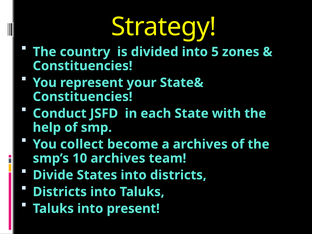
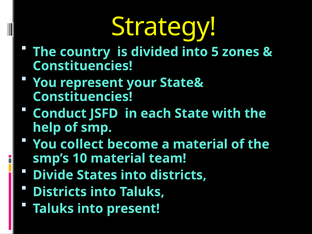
a archives: archives -> material
10 archives: archives -> material
